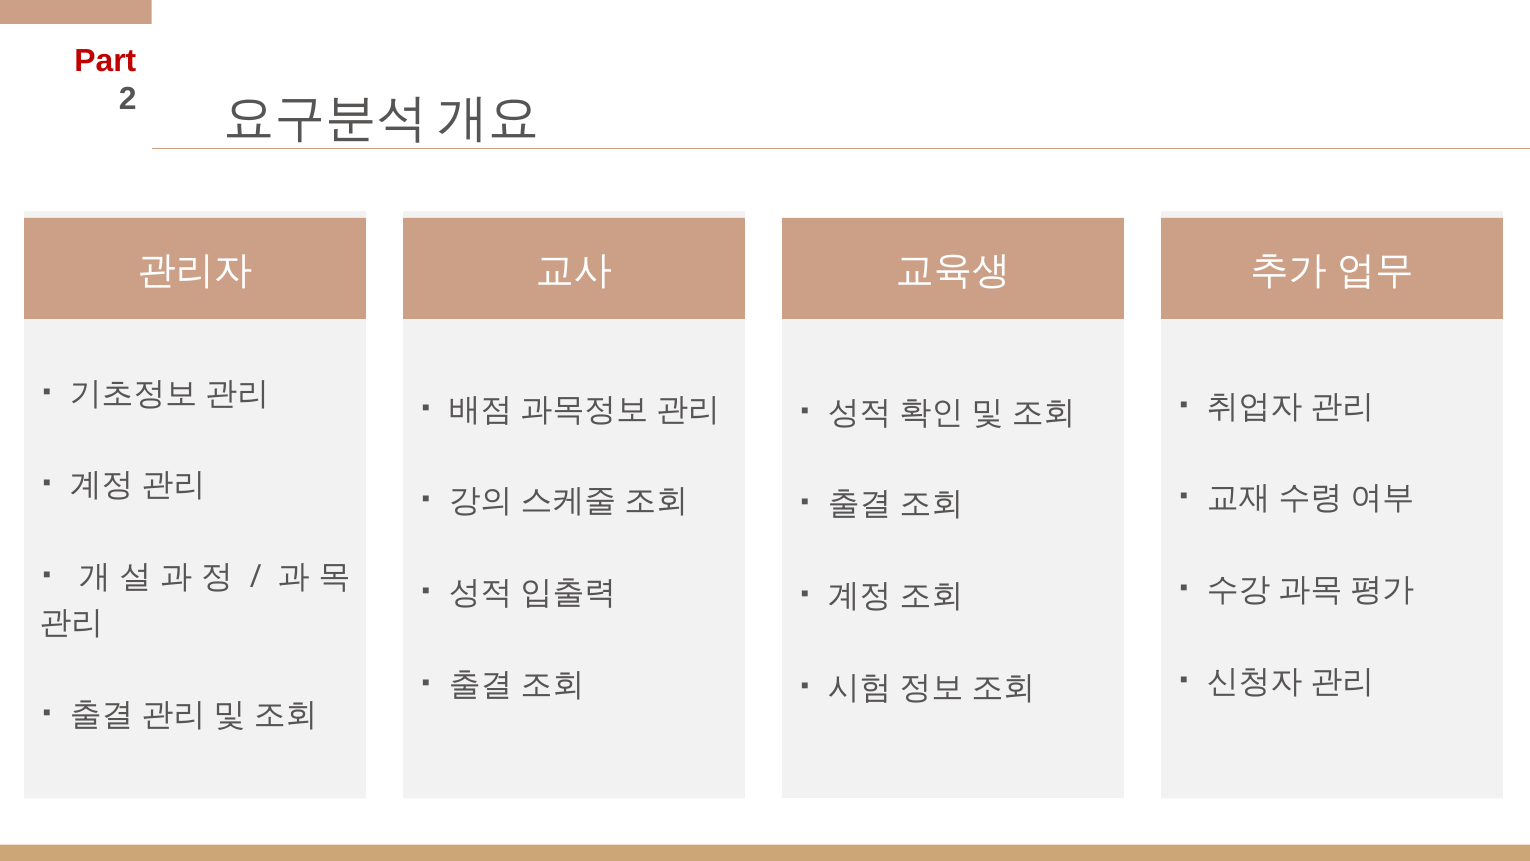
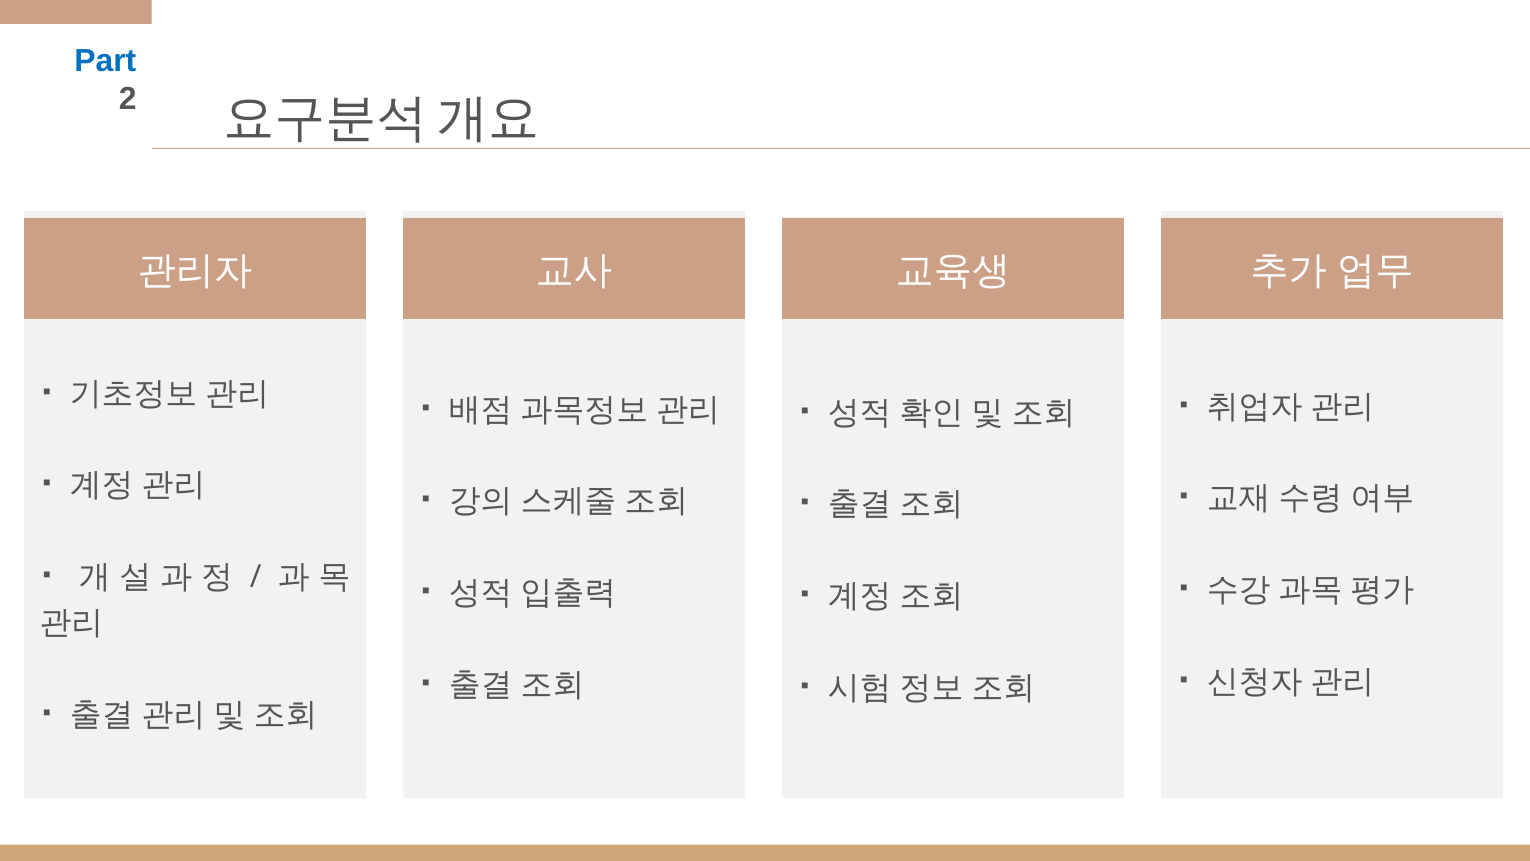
Part colour: red -> blue
